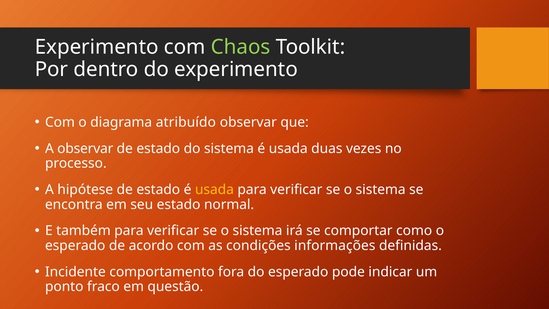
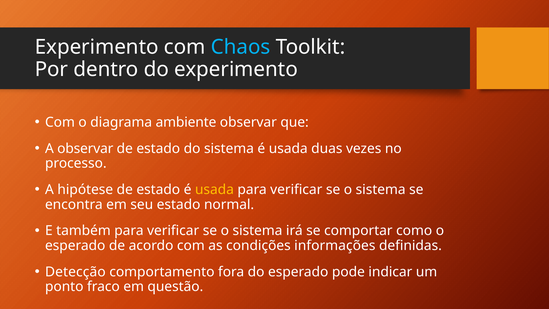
Chaos colour: light green -> light blue
atribuído: atribuído -> ambiente
Incidente: Incidente -> Detecção
